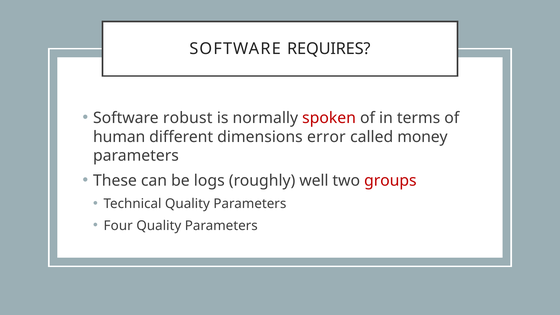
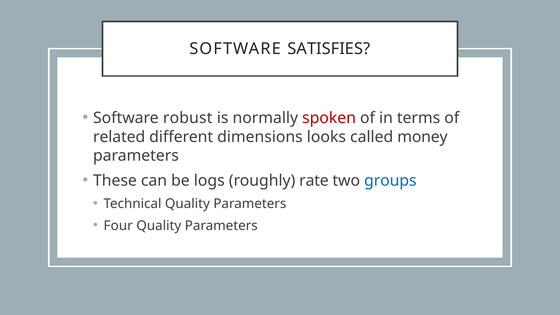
REQUIRES: REQUIRES -> SATISFIES
human: human -> related
error: error -> looks
well: well -> rate
groups colour: red -> blue
